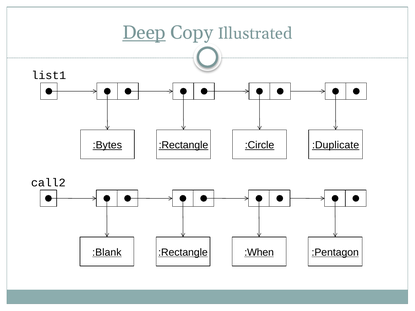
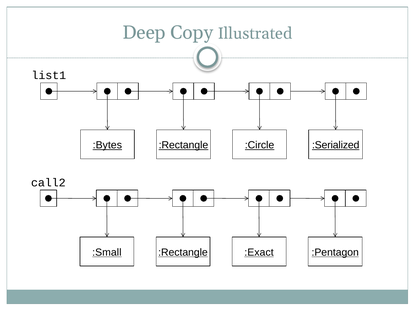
Deep underline: present -> none
:Duplicate: :Duplicate -> :Serialized
:Blank: :Blank -> :Small
:When: :When -> :Exact
